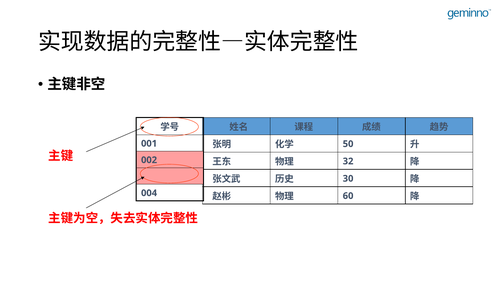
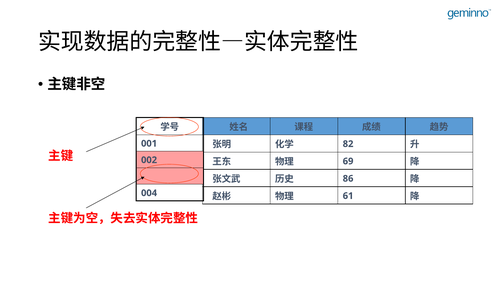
50: 50 -> 82
32: 32 -> 69
30: 30 -> 86
60: 60 -> 61
